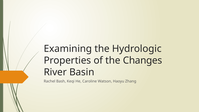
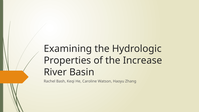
Changes: Changes -> Increase
